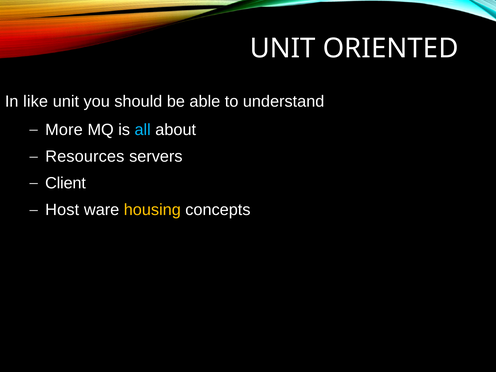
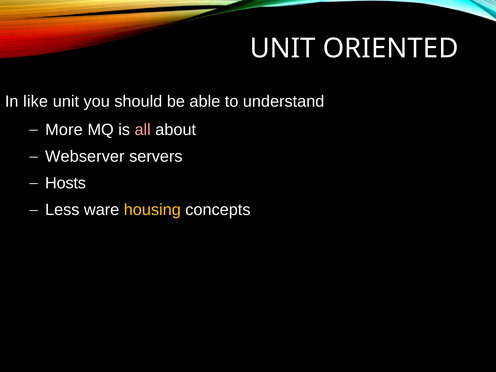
all colour: light blue -> pink
Resources: Resources -> Webserver
Client: Client -> Hosts
Host: Host -> Less
